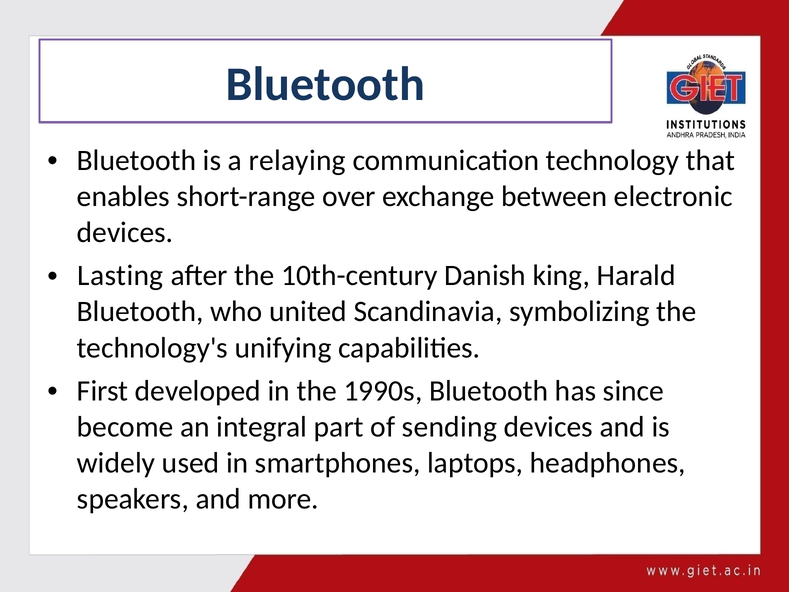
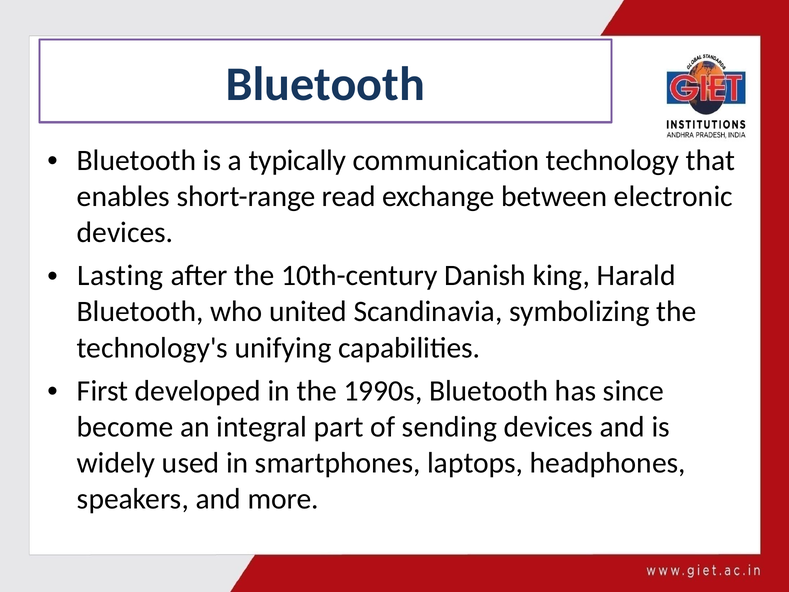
relaying: relaying -> typically
over: over -> read
